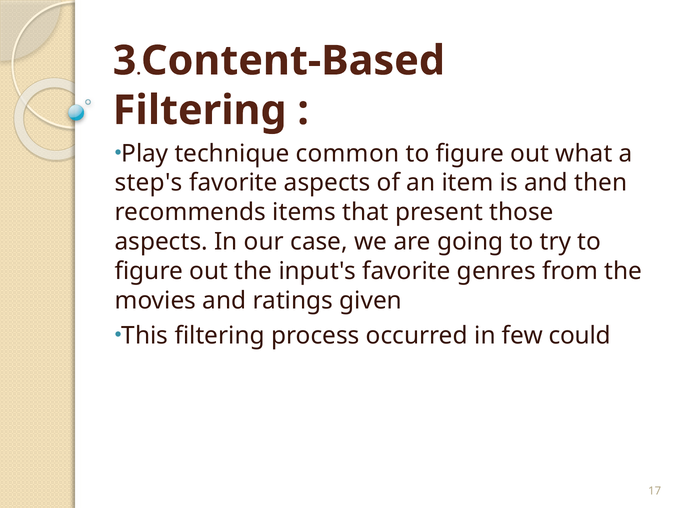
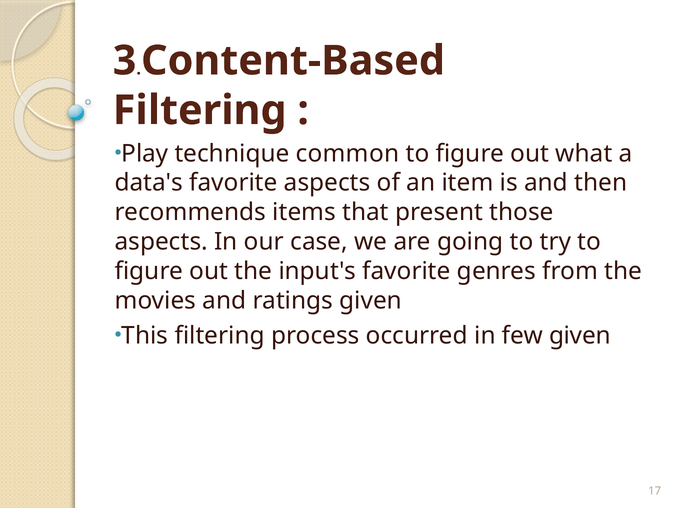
step's: step's -> data's
few could: could -> given
